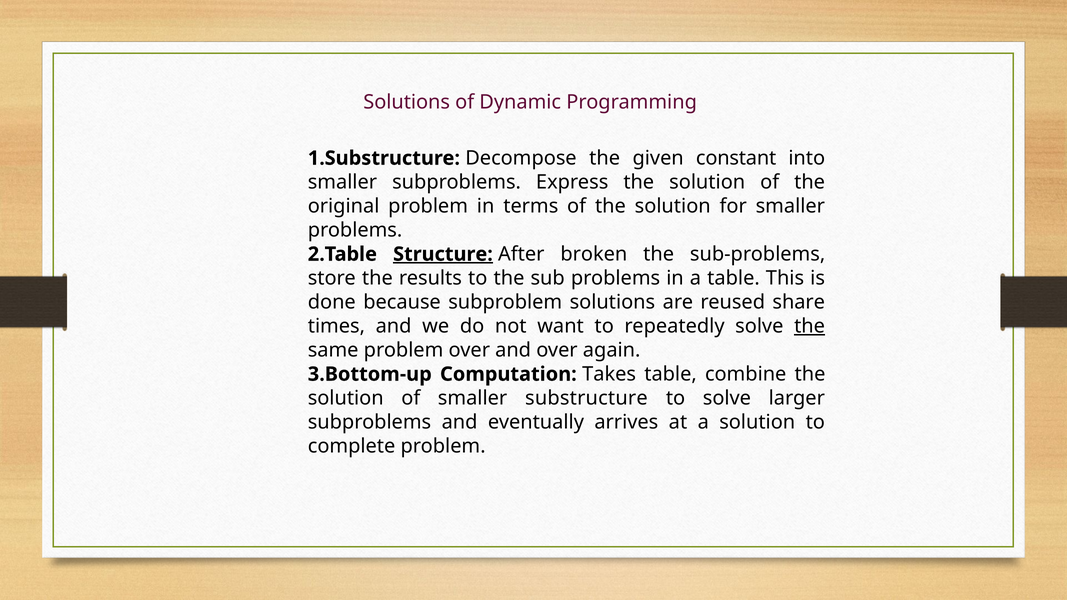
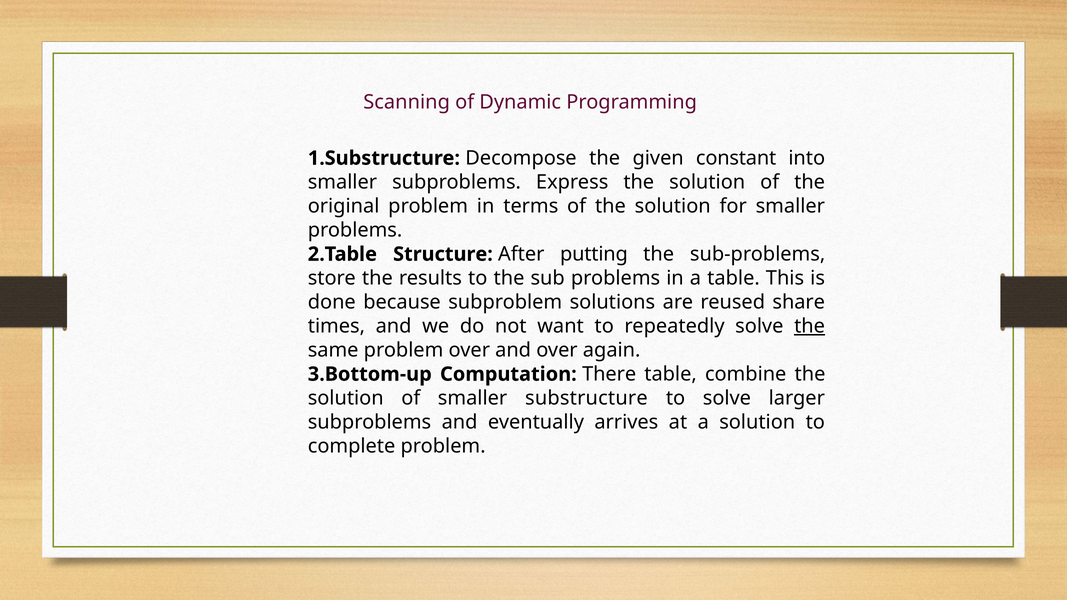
Solutions at (407, 102): Solutions -> Scanning
Structure underline: present -> none
broken: broken -> putting
Takes: Takes -> There
